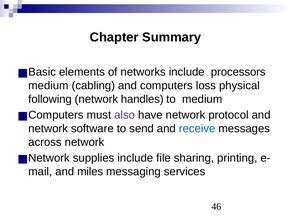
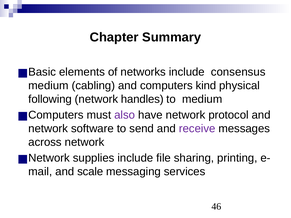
processors: processors -> consensus
loss: loss -> kind
receive colour: blue -> purple
miles: miles -> scale
